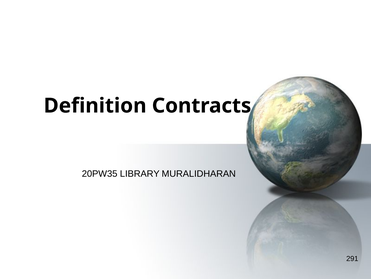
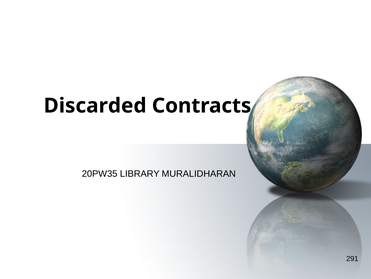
Definition: Definition -> Discarded
